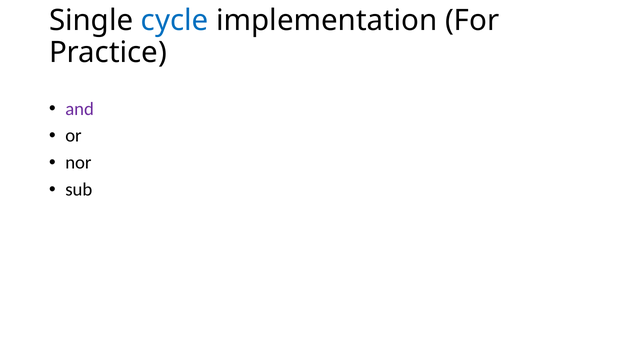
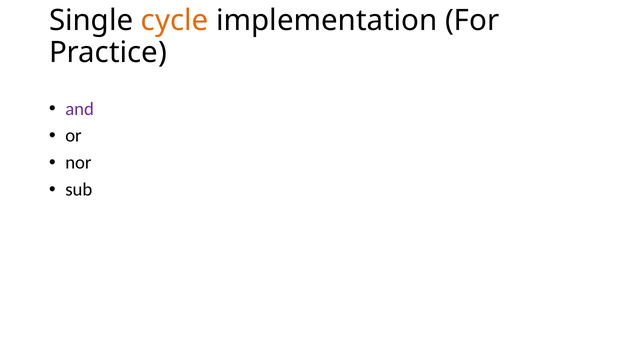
cycle colour: blue -> orange
